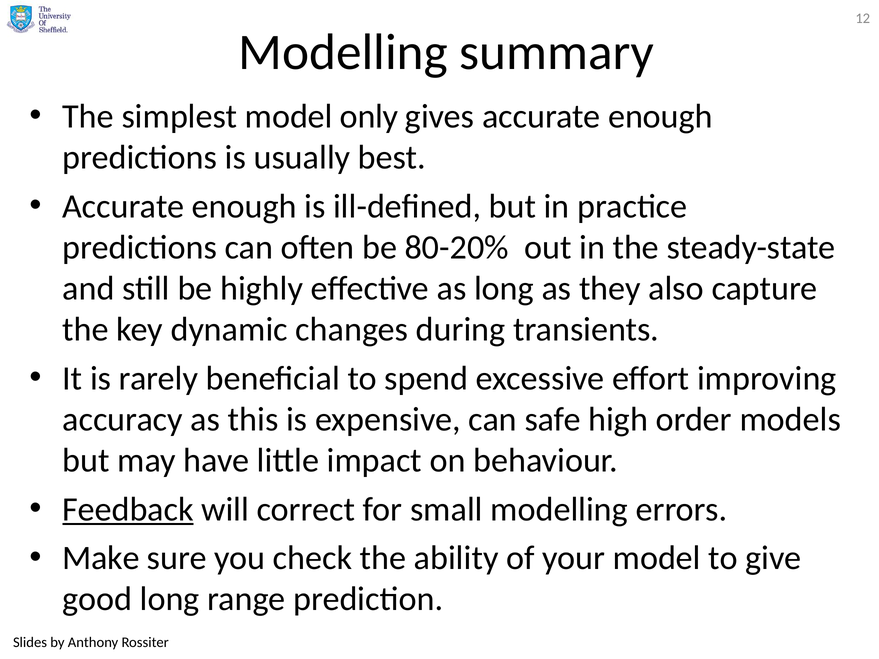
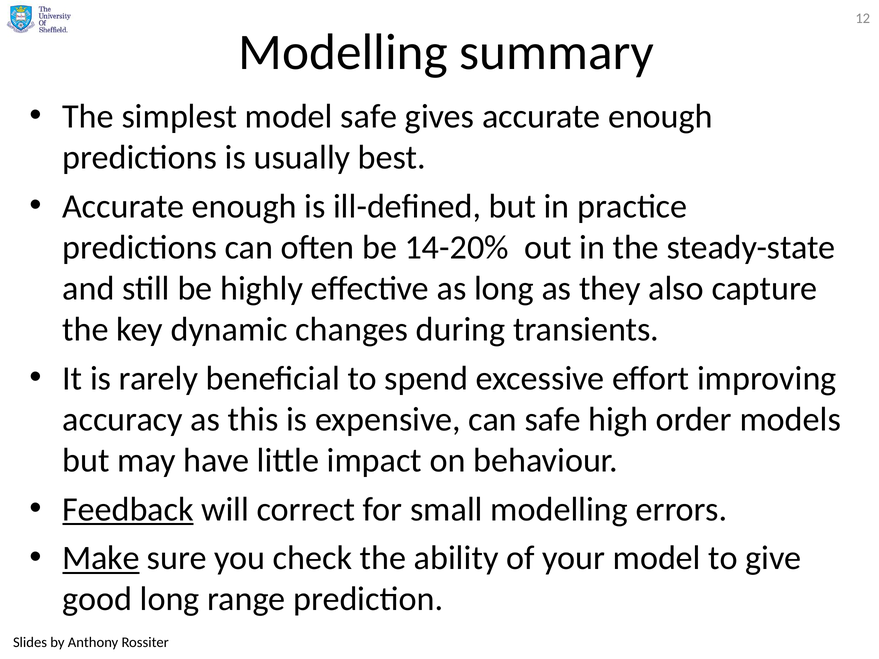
model only: only -> safe
80-20%: 80-20% -> 14-20%
Make underline: none -> present
